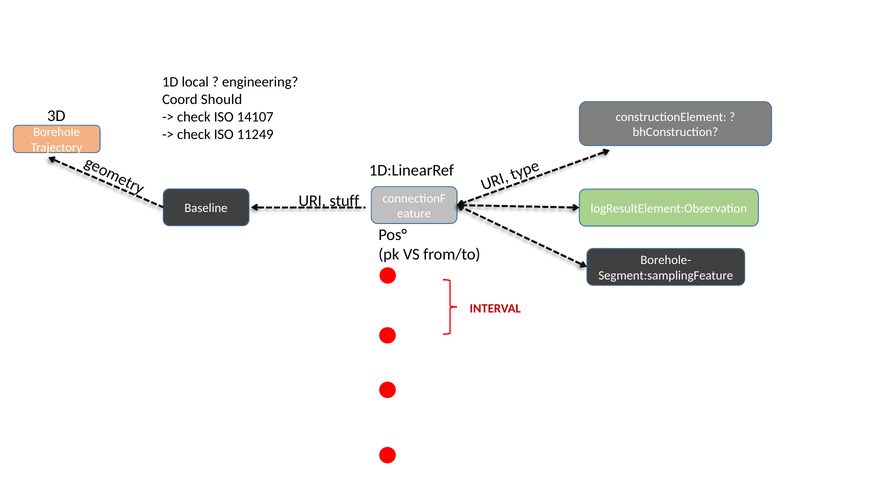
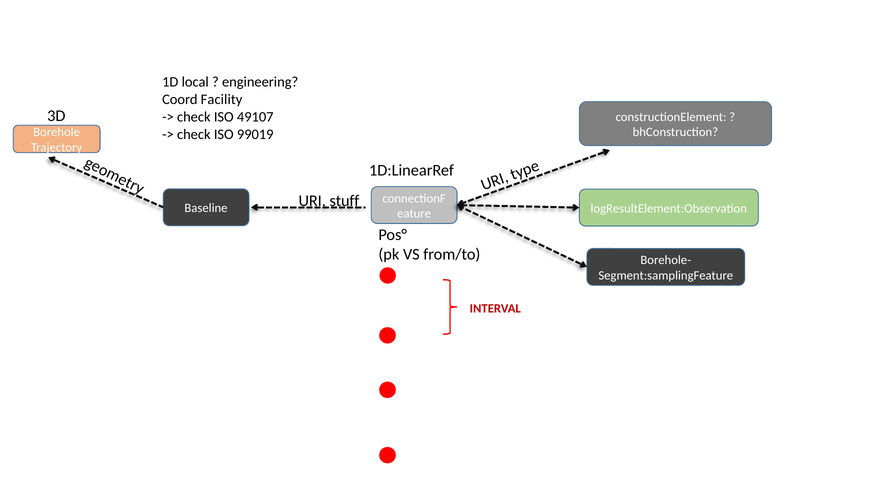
Should: Should -> Facility
14107: 14107 -> 49107
11249: 11249 -> 99019
